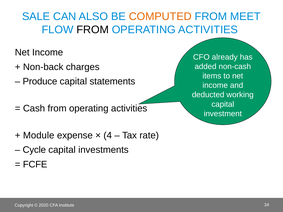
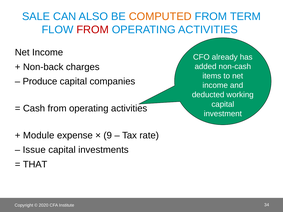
MEET: MEET -> TERM
FROM at (93, 30) colour: black -> red
statements: statements -> companies
4: 4 -> 9
Cycle: Cycle -> Issue
FCFE: FCFE -> THAT
